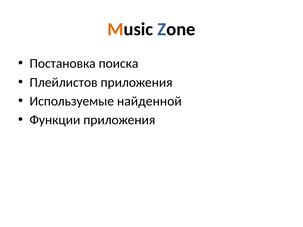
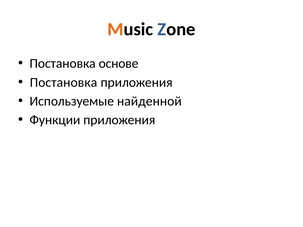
поиска: поиска -> основе
Плейлистов at (64, 82): Плейлистов -> Постановка
